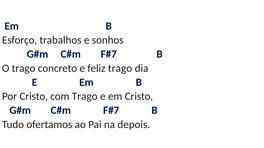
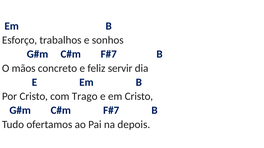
O trago: trago -> mãos
feliz trago: trago -> servir
